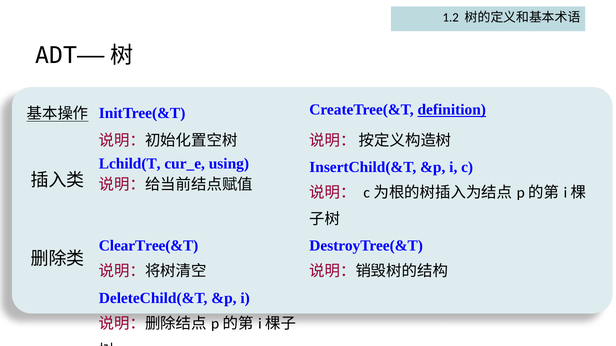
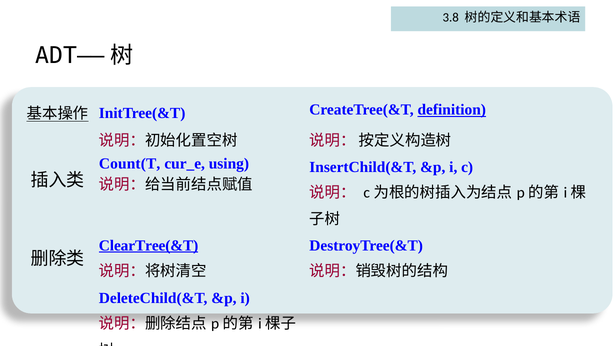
1.2: 1.2 -> 3.8
Lchild(T: Lchild(T -> Count(T
ClearTree(&T underline: none -> present
